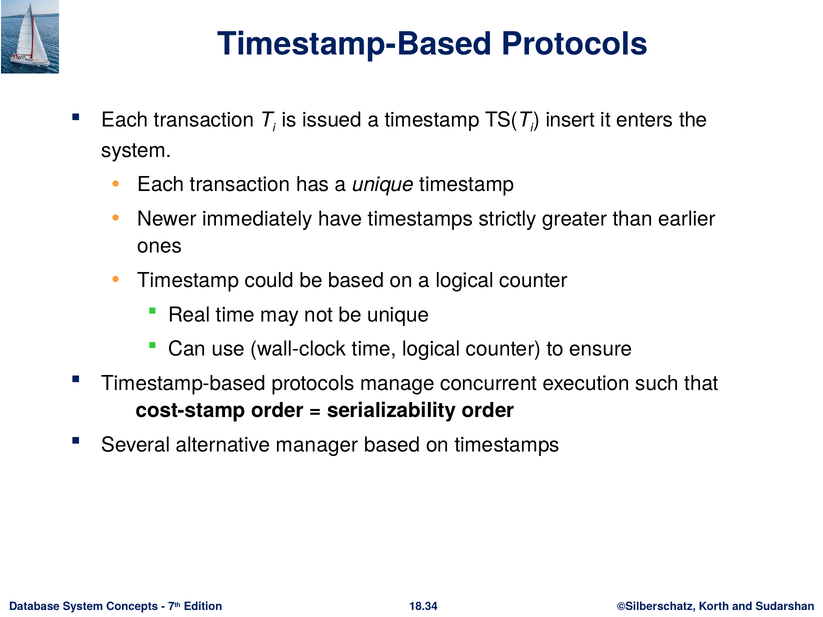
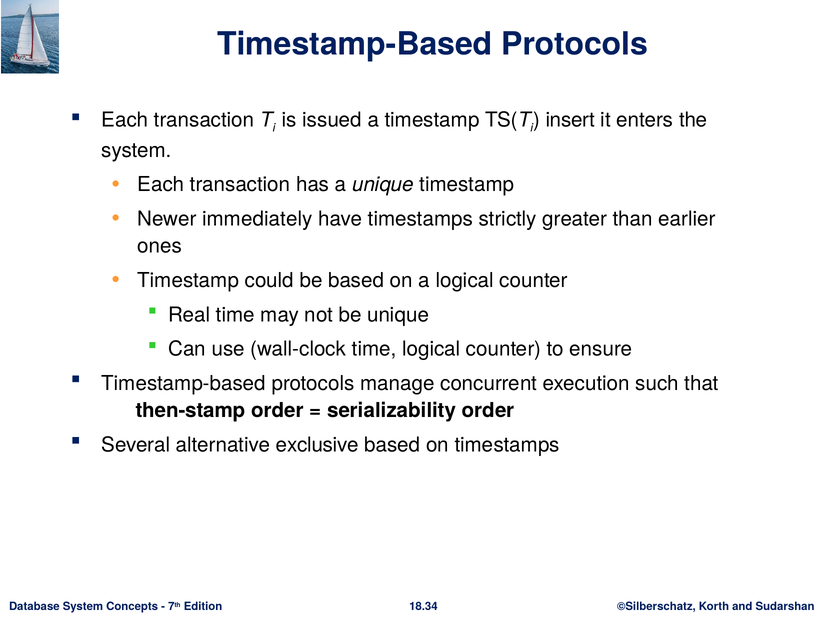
cost-stamp: cost-stamp -> then-stamp
manager: manager -> exclusive
